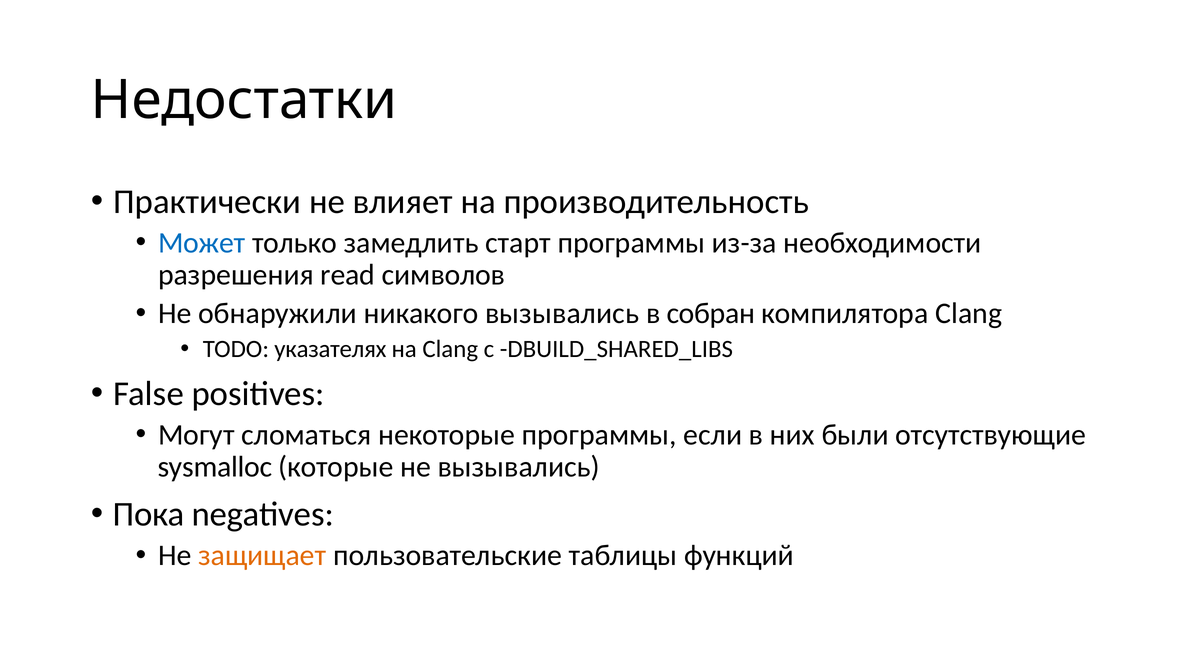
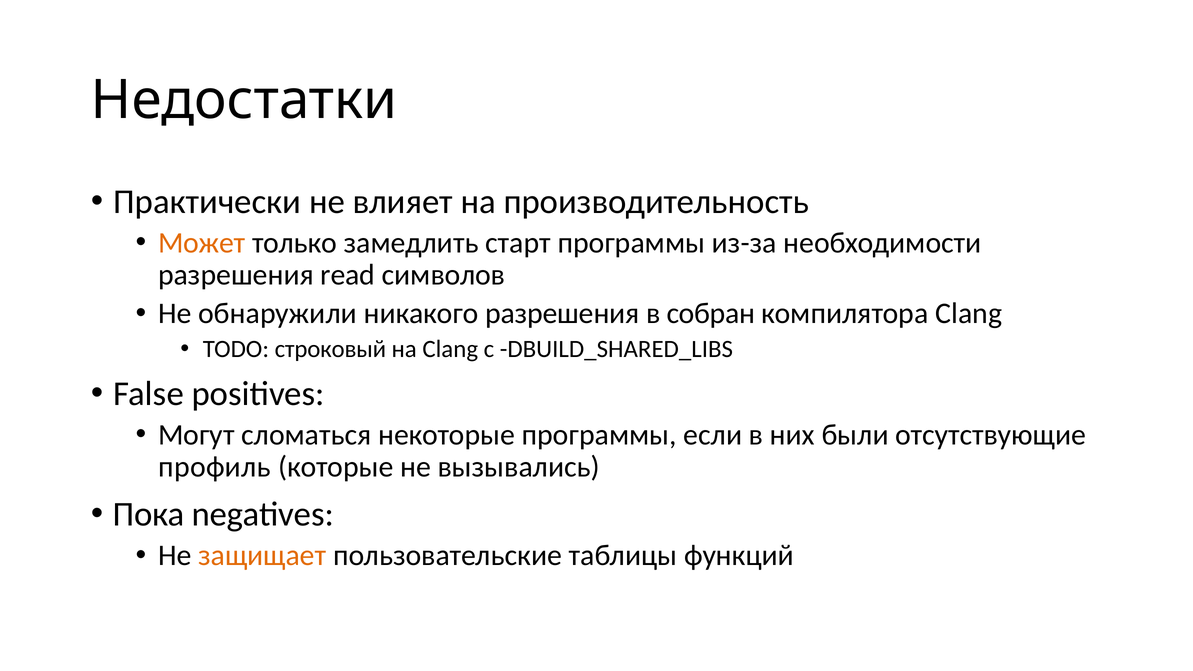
Может colour: blue -> orange
никакого вызывались: вызывались -> разрешения
указателях: указателях -> строковый
sysmalloc: sysmalloc -> профиль
